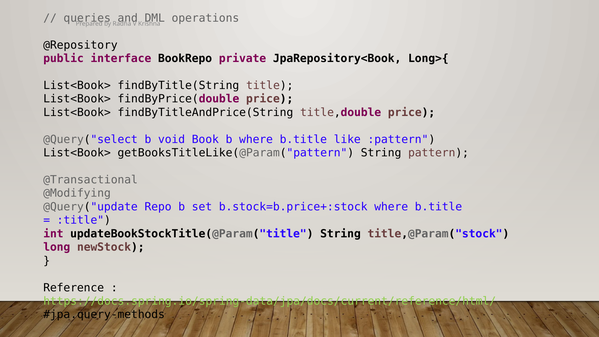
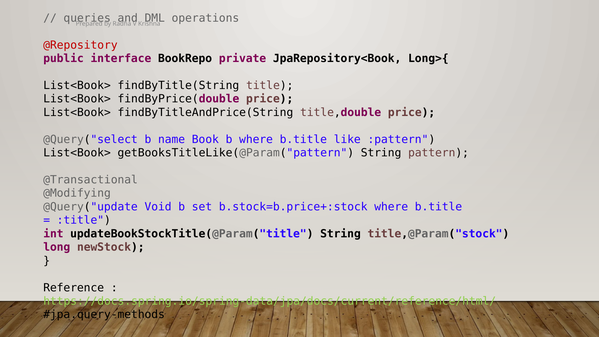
@Repository colour: black -> red
void: void -> name
Repo: Repo -> Void
